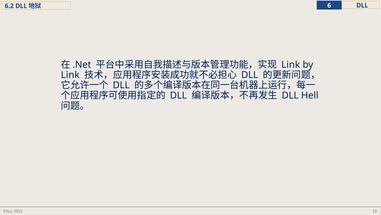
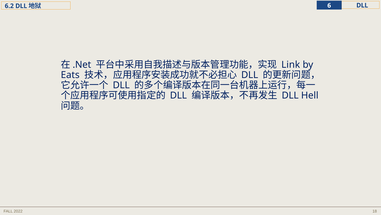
Link at (70, 75): Link -> Eats
